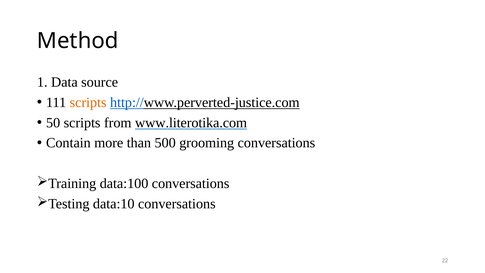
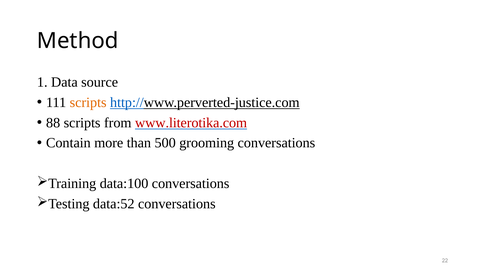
50: 50 -> 88
www.literotika.com colour: black -> red
data:10: data:10 -> data:52
